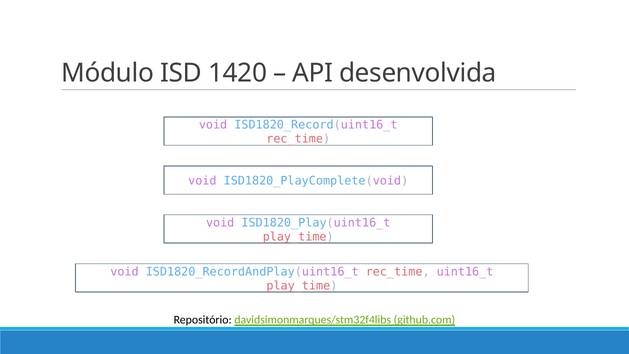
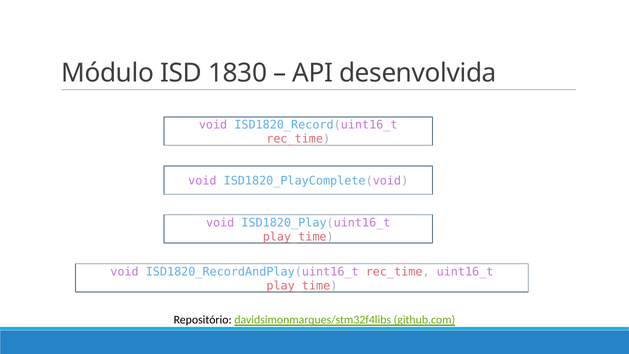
1420: 1420 -> 1830
